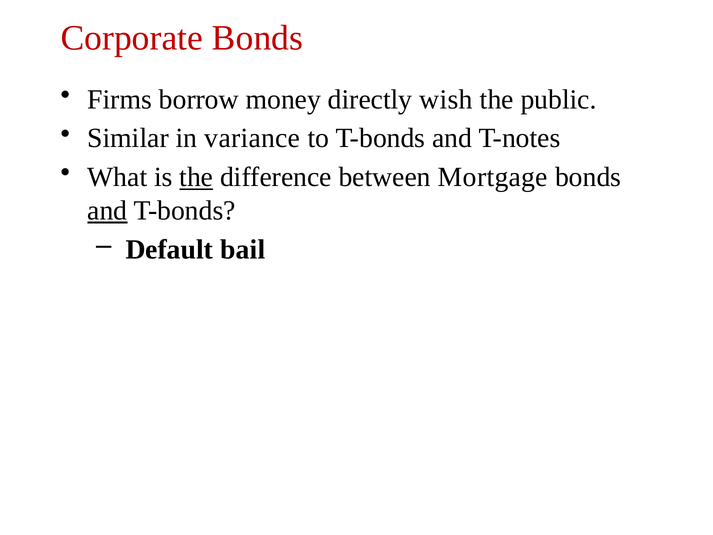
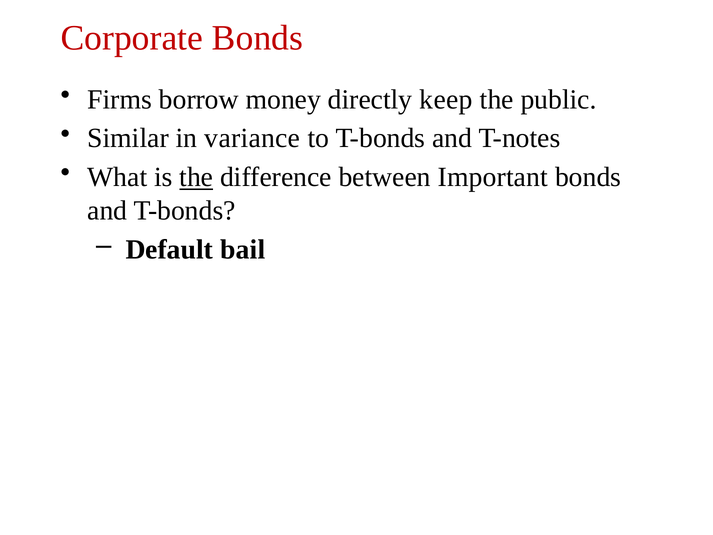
wish: wish -> keep
Mortgage: Mortgage -> Important
and at (107, 210) underline: present -> none
